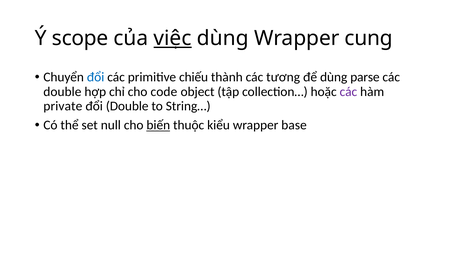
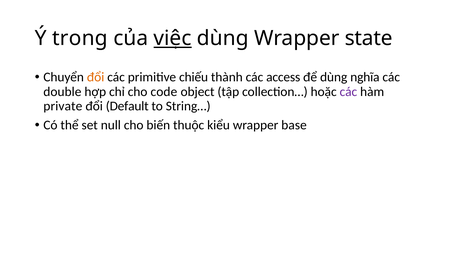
scope: scope -> trong
cung: cung -> state
đổi at (96, 77) colour: blue -> orange
tương: tương -> access
parse: parse -> nghĩa
đổi Double: Double -> Default
biến underline: present -> none
